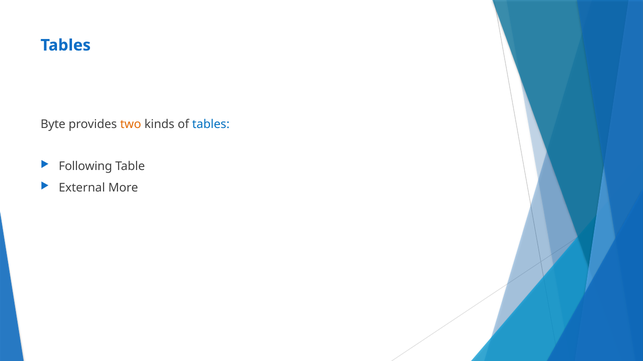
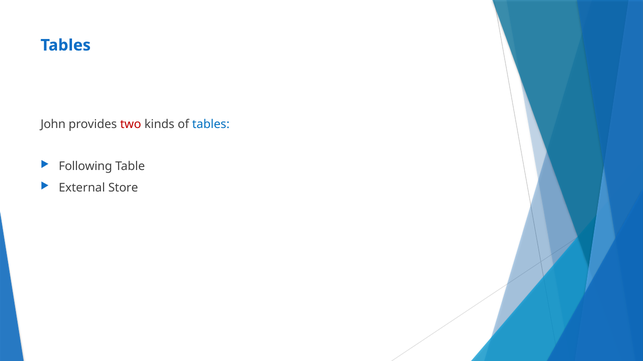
Byte: Byte -> John
two colour: orange -> red
More: More -> Store
